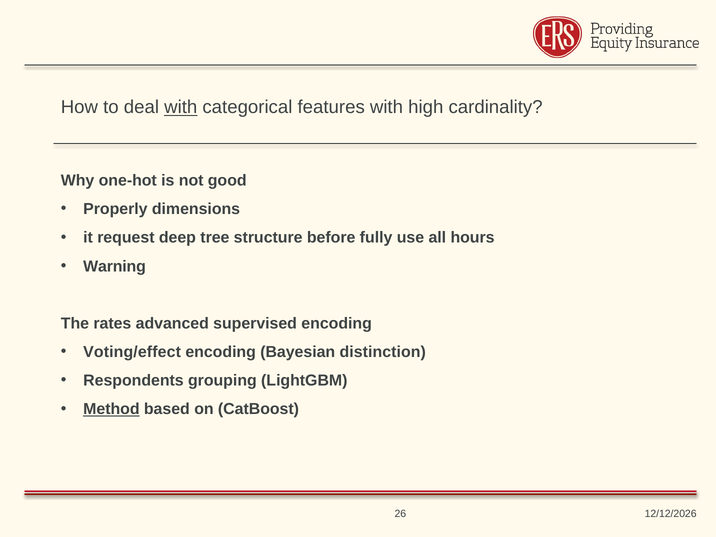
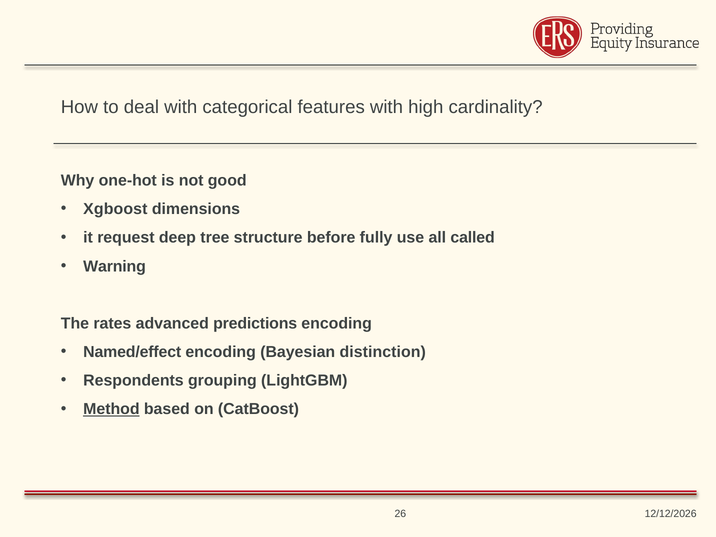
with at (181, 107) underline: present -> none
Properly: Properly -> Xgboost
hours: hours -> called
supervised: supervised -> predictions
Voting/effect: Voting/effect -> Named/effect
